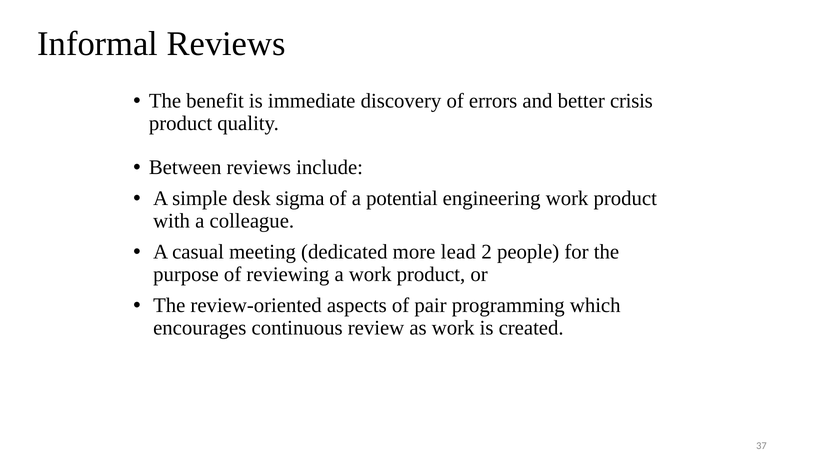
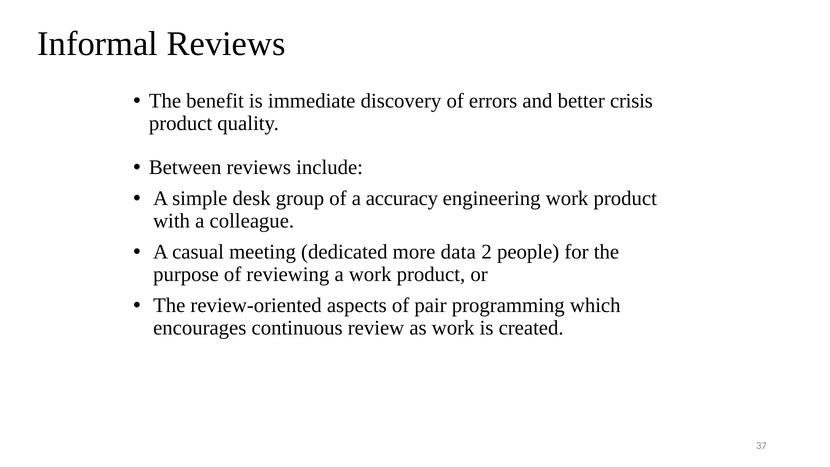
sigma: sigma -> group
potential: potential -> accuracy
lead: lead -> data
